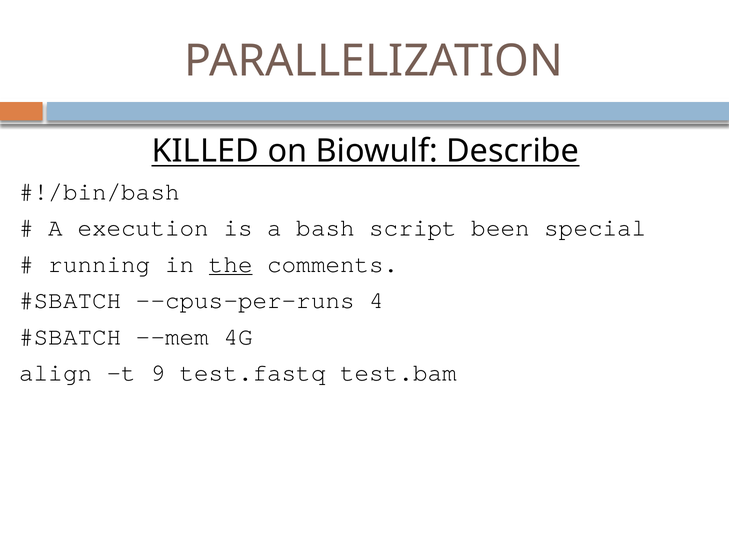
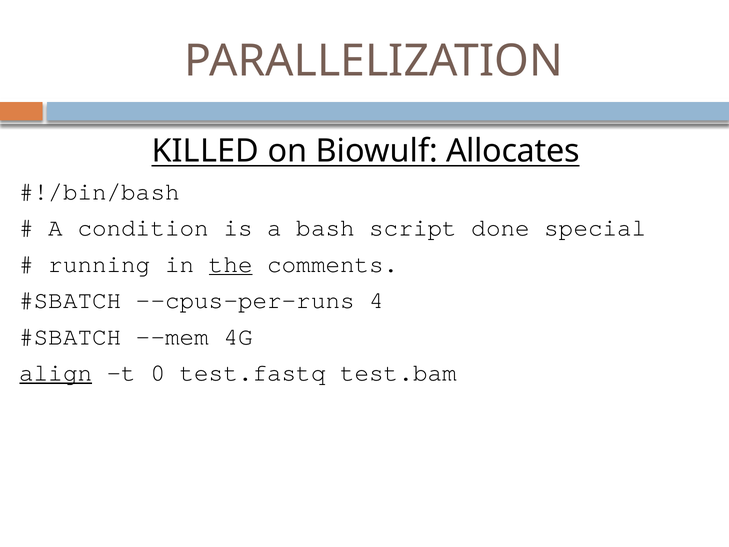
Describe: Describe -> Allocates
execution: execution -> condition
been: been -> done
align underline: none -> present
9: 9 -> 0
